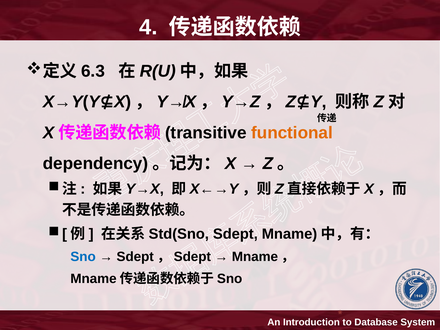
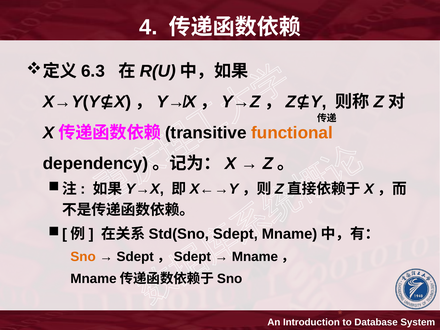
Sno colour: blue -> orange
